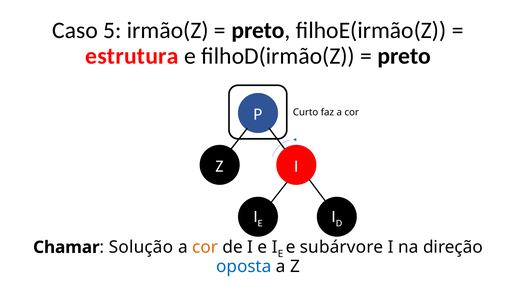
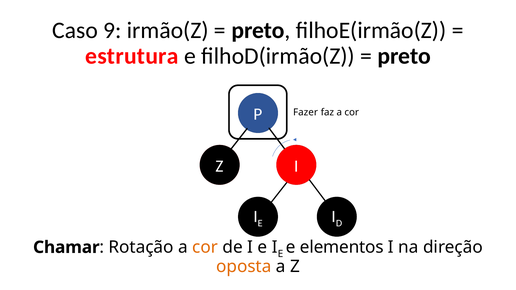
5: 5 -> 9
Curto: Curto -> Fazer
Solução: Solução -> Rotação
subárvore: subárvore -> elementos
oposta colour: blue -> orange
